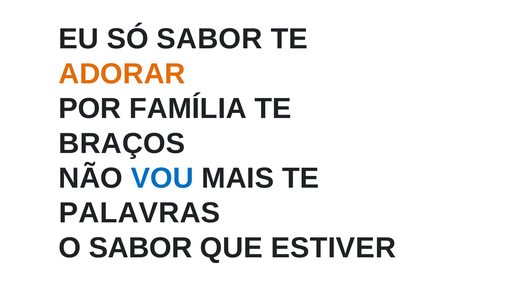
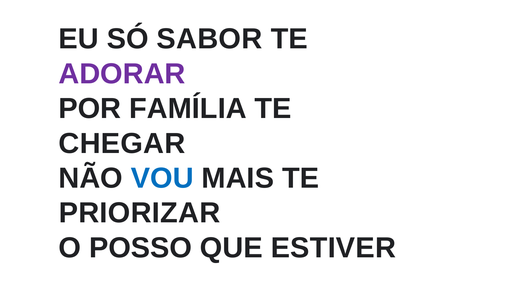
ADORAR colour: orange -> purple
BRAÇOS: BRAÇOS -> CHEGAR
PALAVRAS: PALAVRAS -> PRIORIZAR
O SABOR: SABOR -> POSSO
